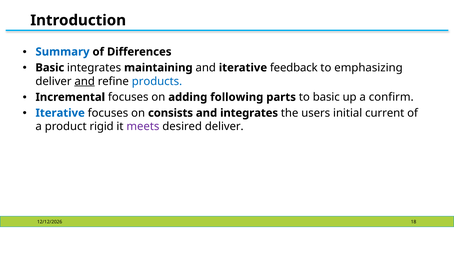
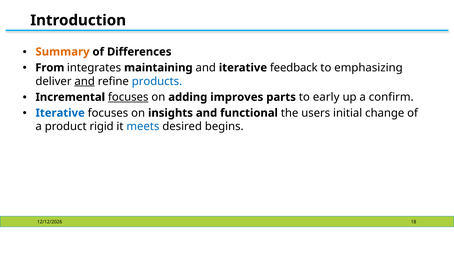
Summary colour: blue -> orange
Basic at (50, 68): Basic -> From
focuses at (128, 97) underline: none -> present
following: following -> improves
to basic: basic -> early
consists: consists -> insights
and integrates: integrates -> functional
current: current -> change
meets colour: purple -> blue
desired deliver: deliver -> begins
